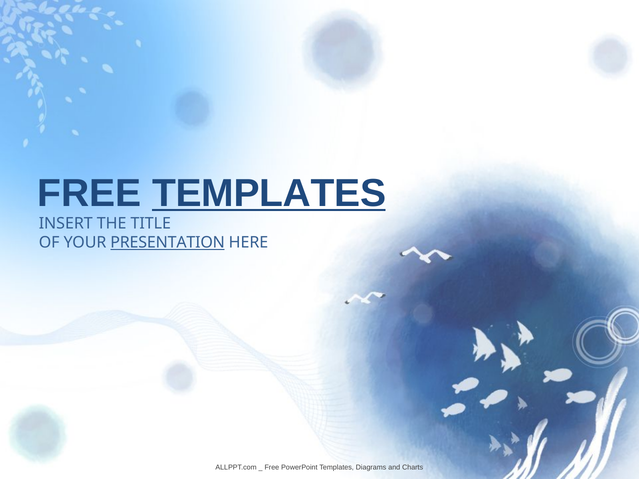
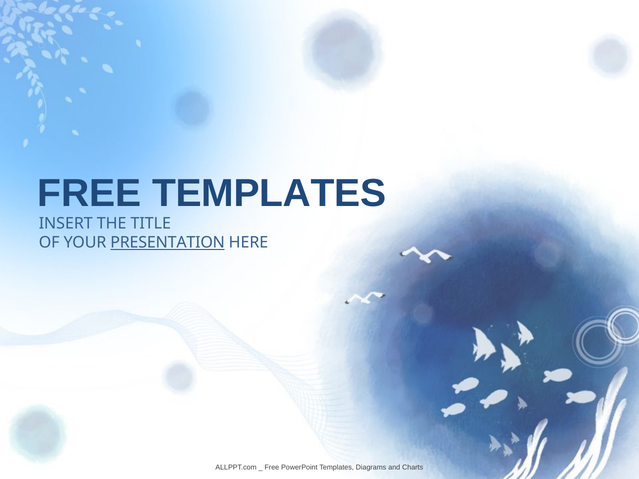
TEMPLATES at (269, 193) underline: present -> none
